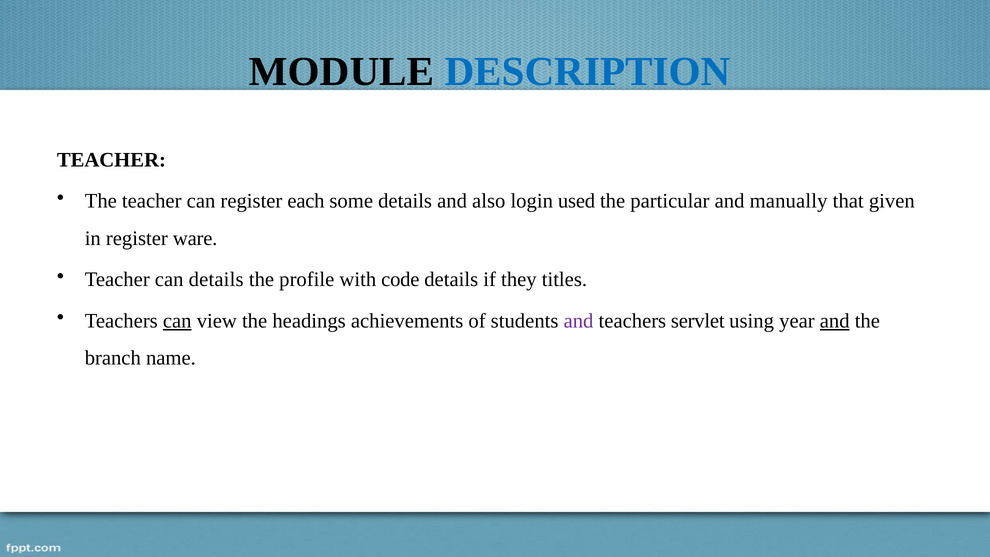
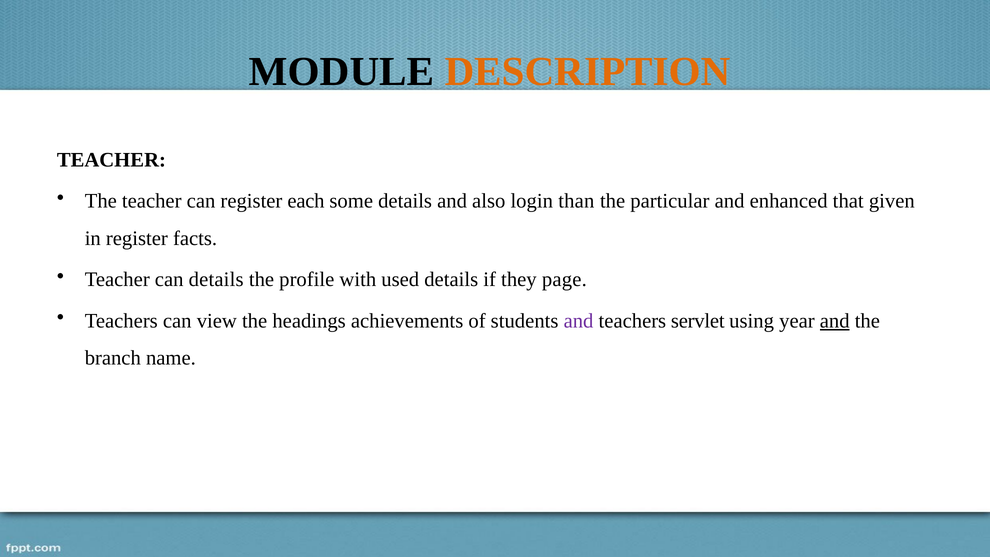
DESCRIPTION colour: blue -> orange
used: used -> than
manually: manually -> enhanced
ware: ware -> facts
code: code -> used
titles: titles -> page
can at (177, 321) underline: present -> none
